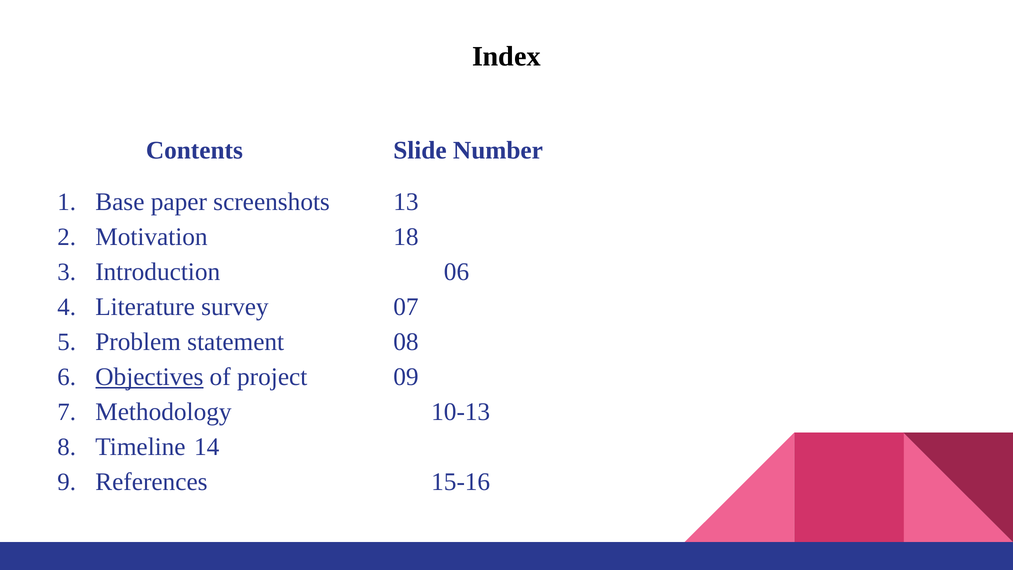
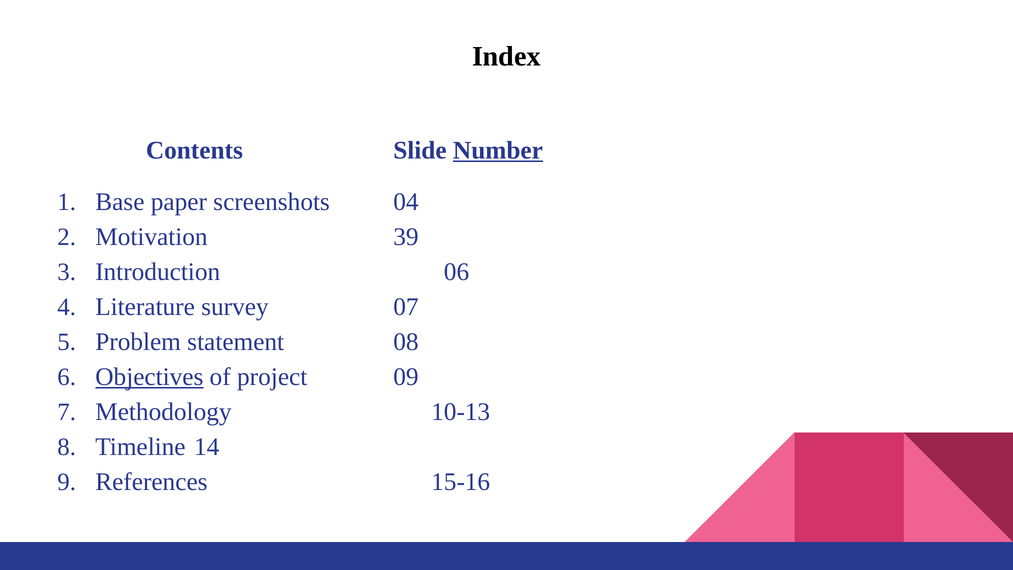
Number underline: none -> present
13: 13 -> 04
18: 18 -> 39
